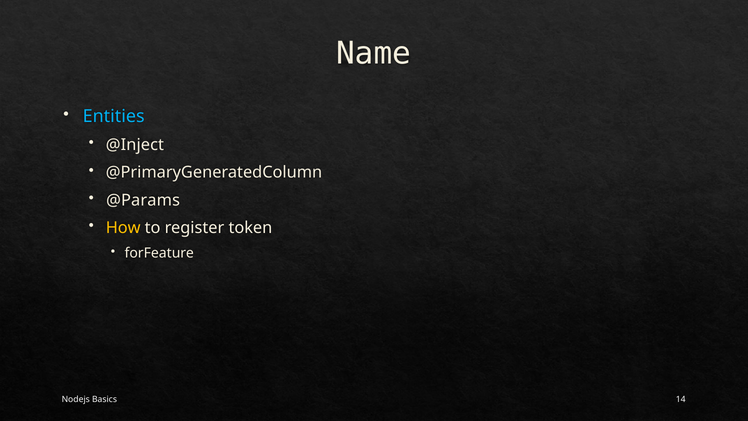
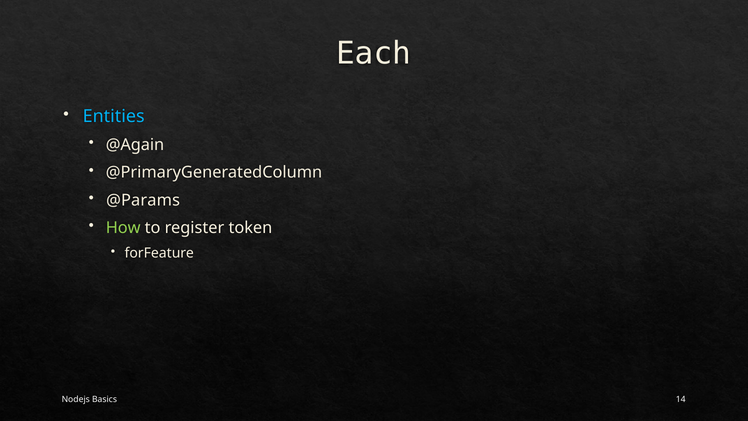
Name: Name -> Each
@Inject: @Inject -> @Again
How colour: yellow -> light green
